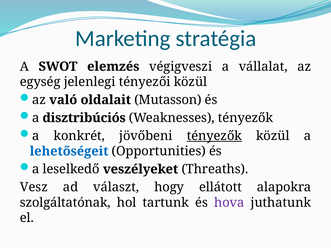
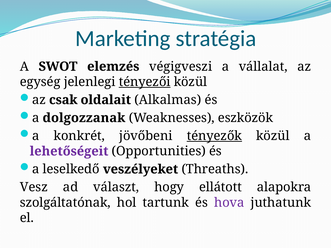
tényezői underline: none -> present
való: való -> csak
Mutasson: Mutasson -> Alkalmas
disztribúciós: disztribúciós -> dolgozzanak
Weaknesses tényezők: tényezők -> eszközök
lehetőségeit colour: blue -> purple
